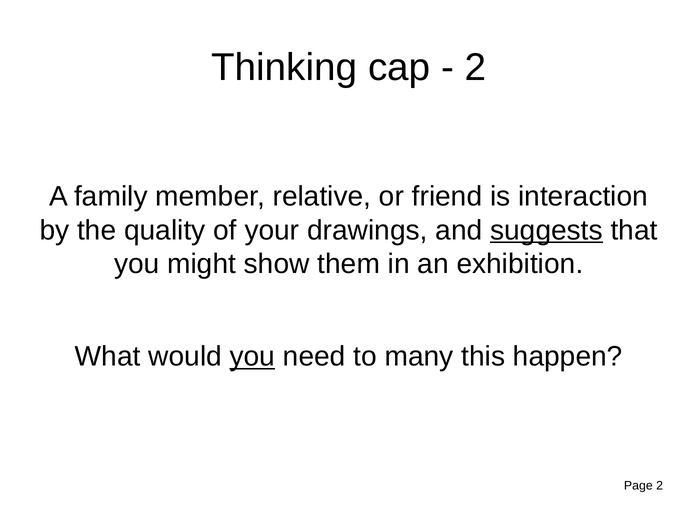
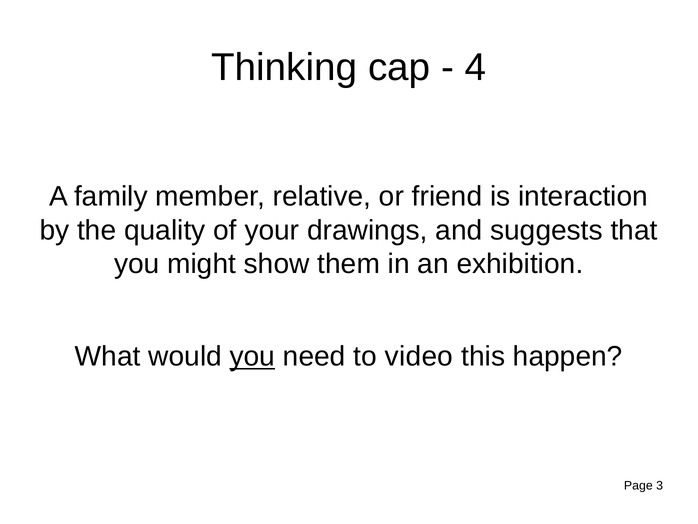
2 at (476, 67): 2 -> 4
suggests underline: present -> none
many: many -> video
Page 2: 2 -> 3
